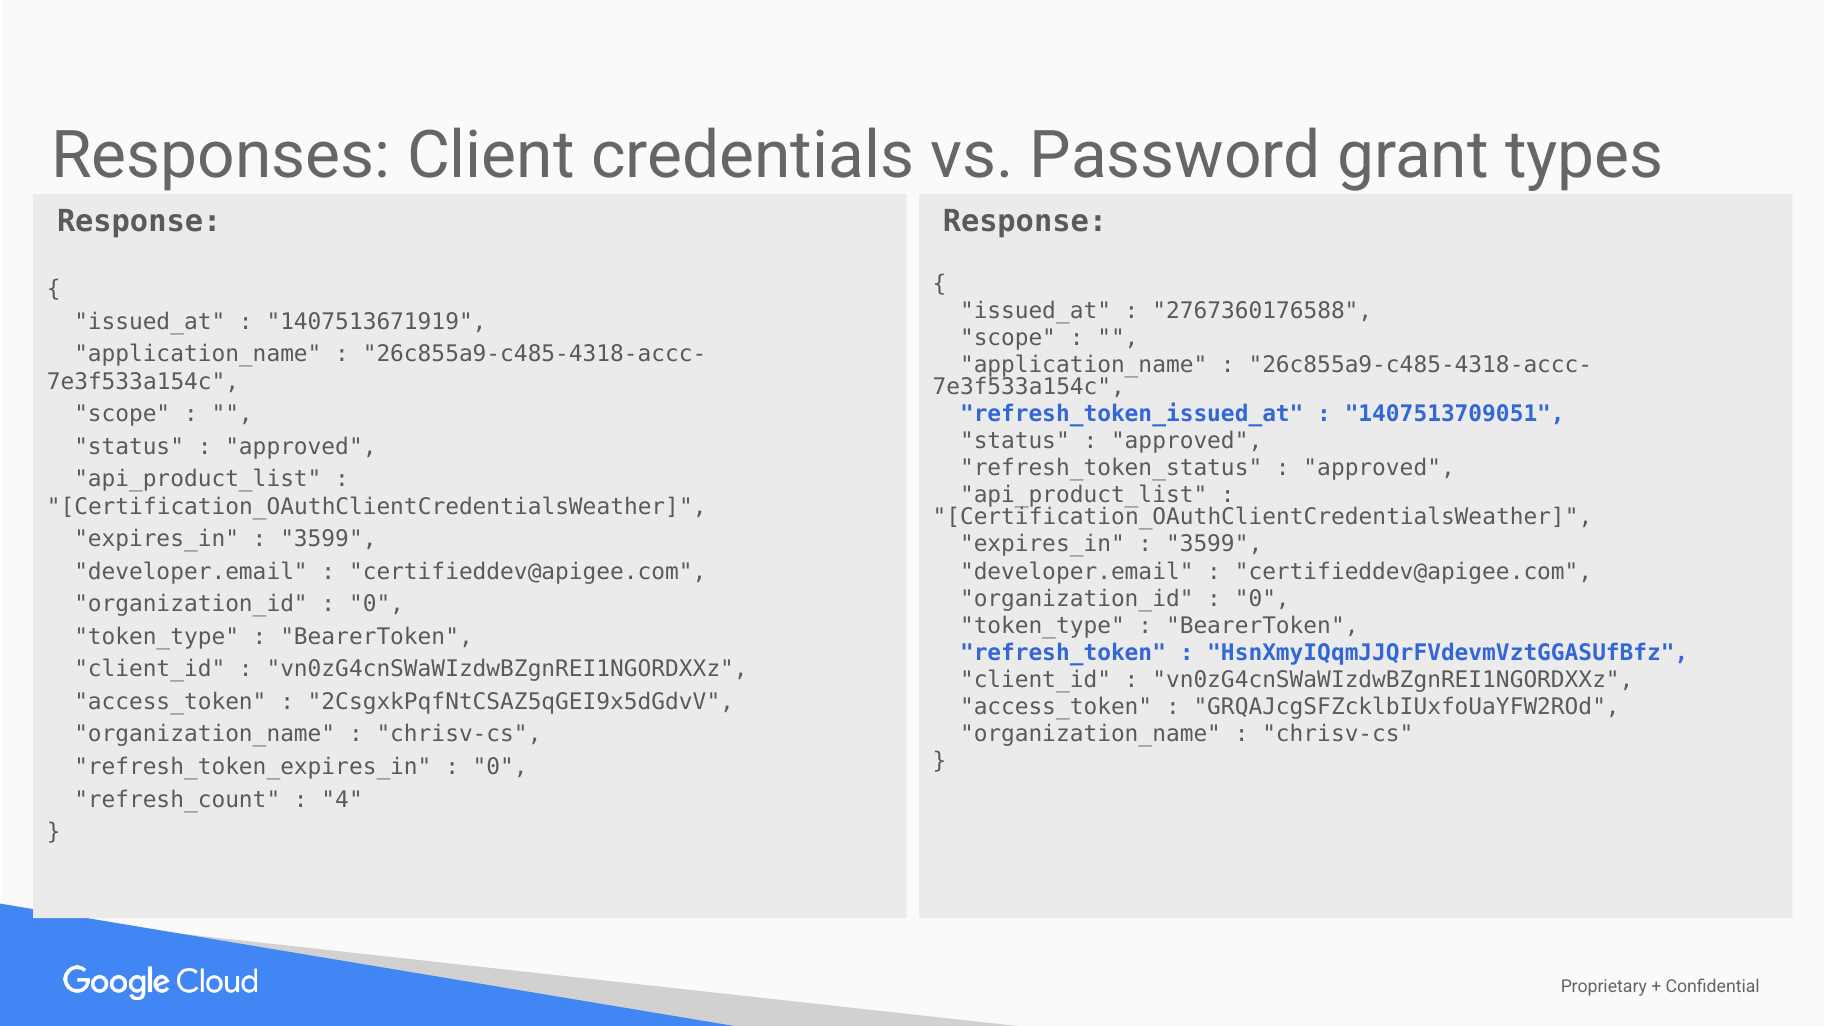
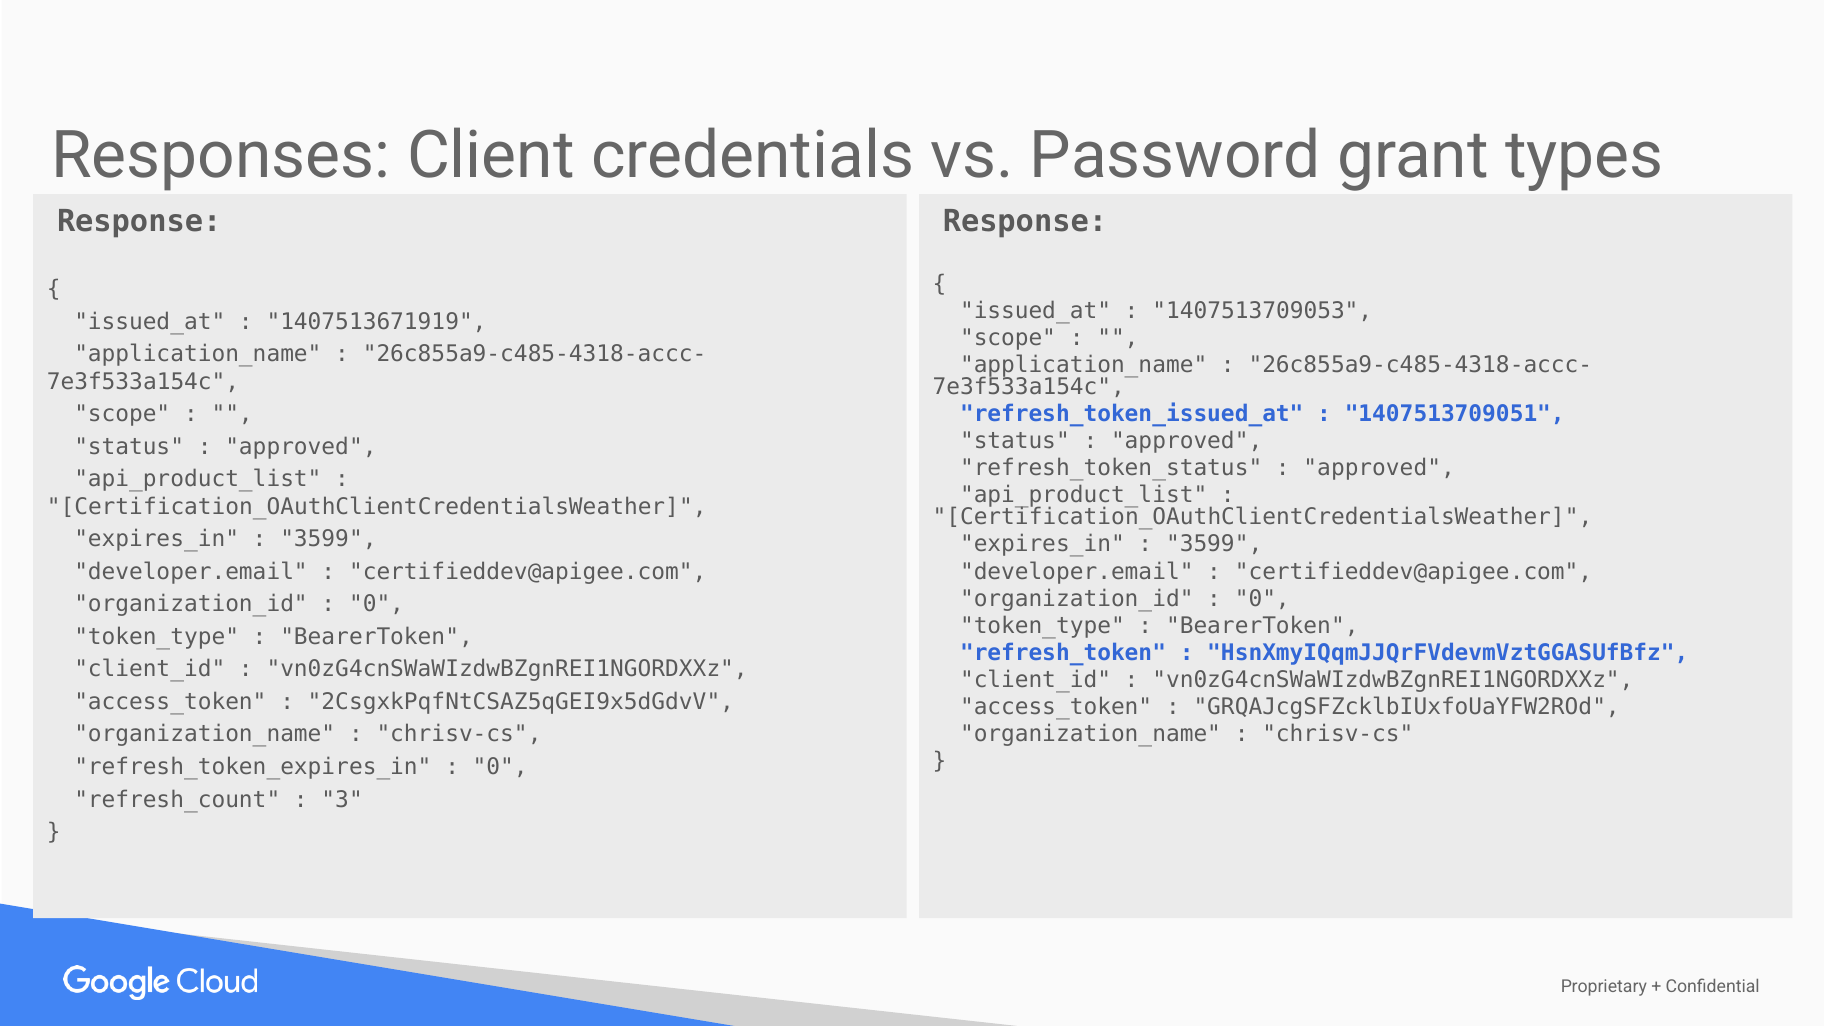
2767360176588: 2767360176588 -> 1407513709053
4: 4 -> 3
